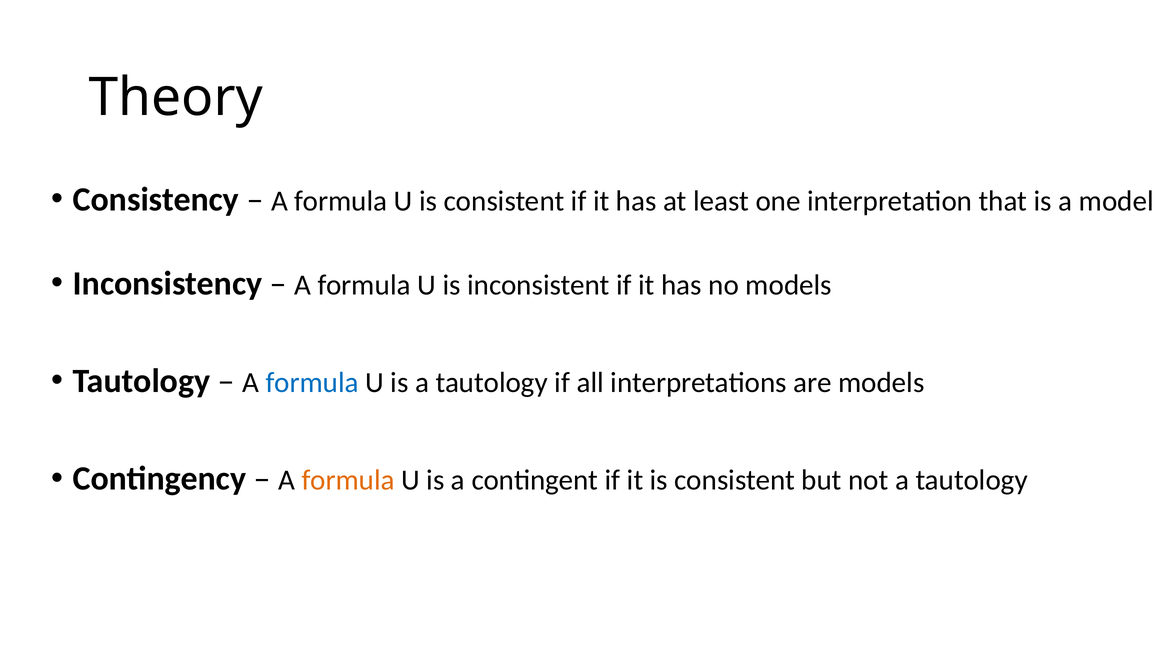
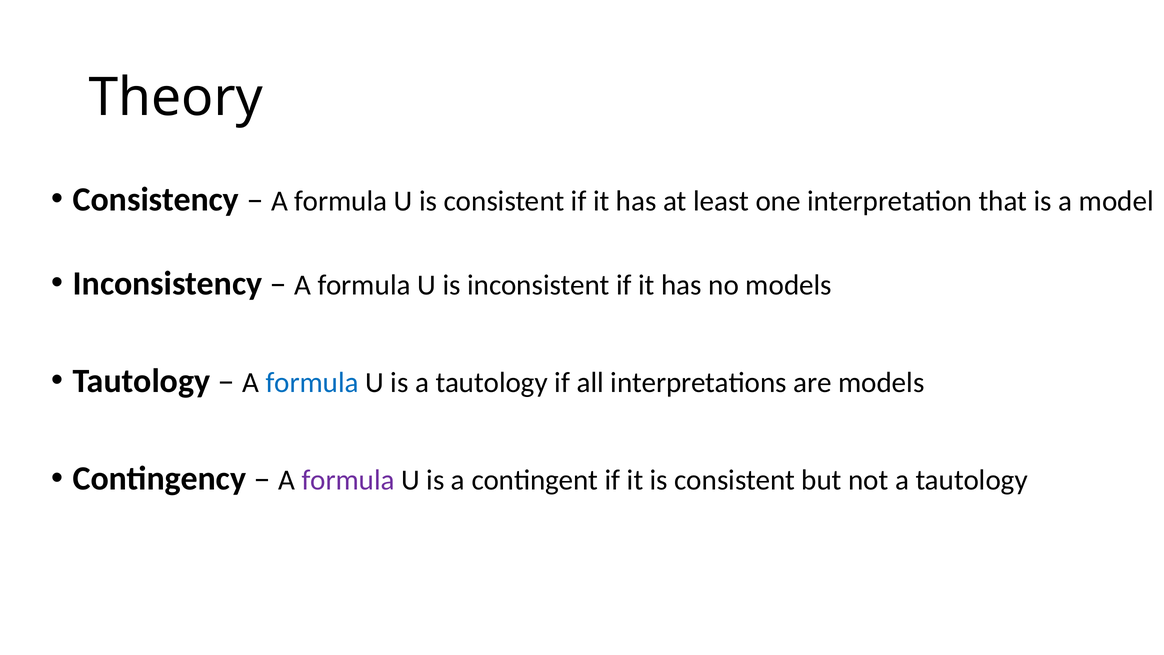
formula at (348, 480) colour: orange -> purple
